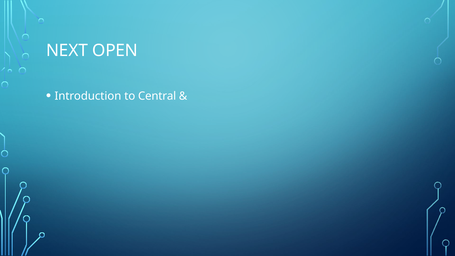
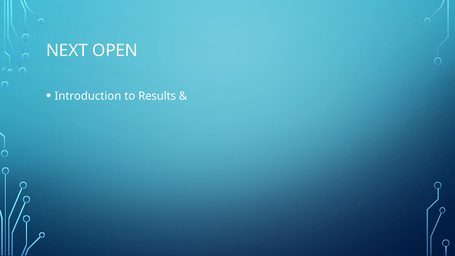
Central: Central -> Results
